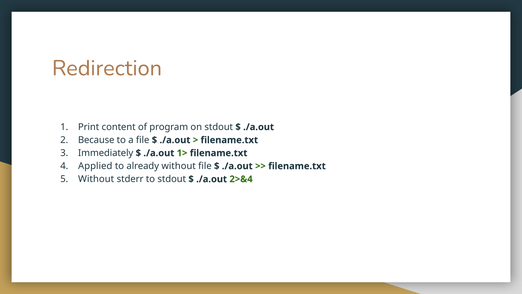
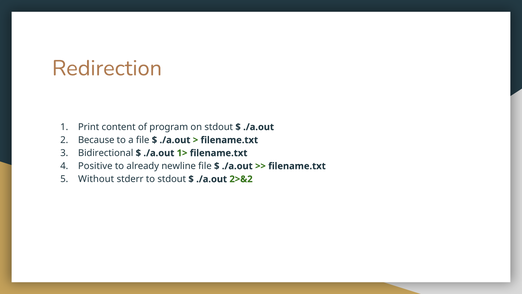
Immediately: Immediately -> Bidirectional
Applied: Applied -> Positive
already without: without -> newline
2>&4: 2>&4 -> 2>&2
